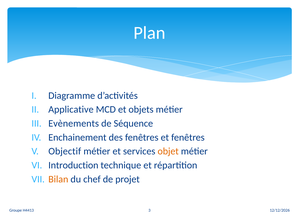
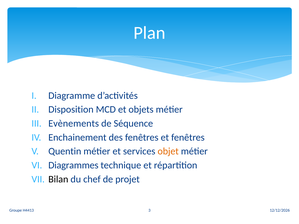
Applicative: Applicative -> Disposition
Objectif: Objectif -> Quentin
Introduction: Introduction -> Diagrammes
Bilan colour: orange -> black
